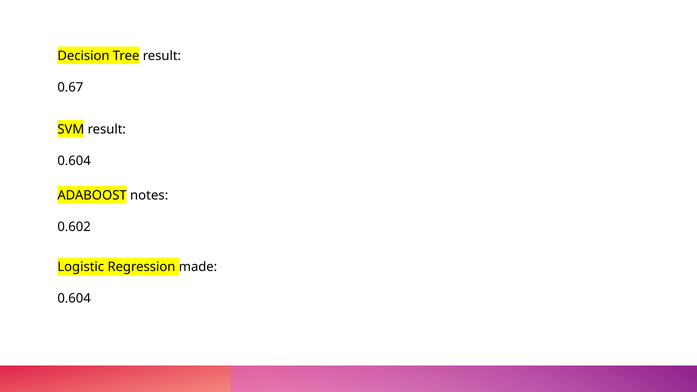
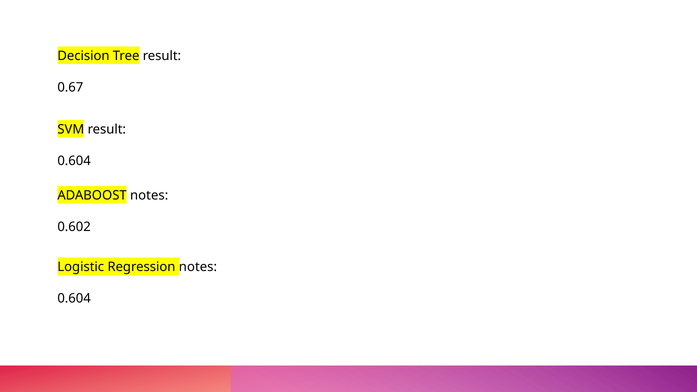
Regression made: made -> notes
